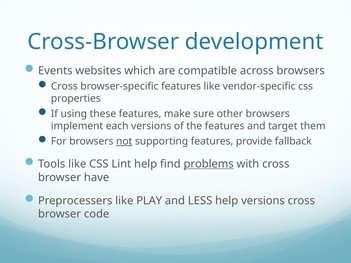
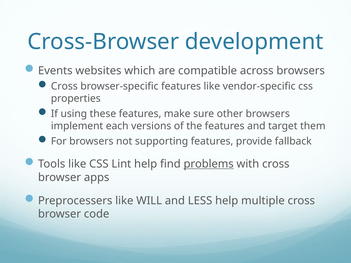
not underline: present -> none
have: have -> apps
PLAY: PLAY -> WILL
help versions: versions -> multiple
